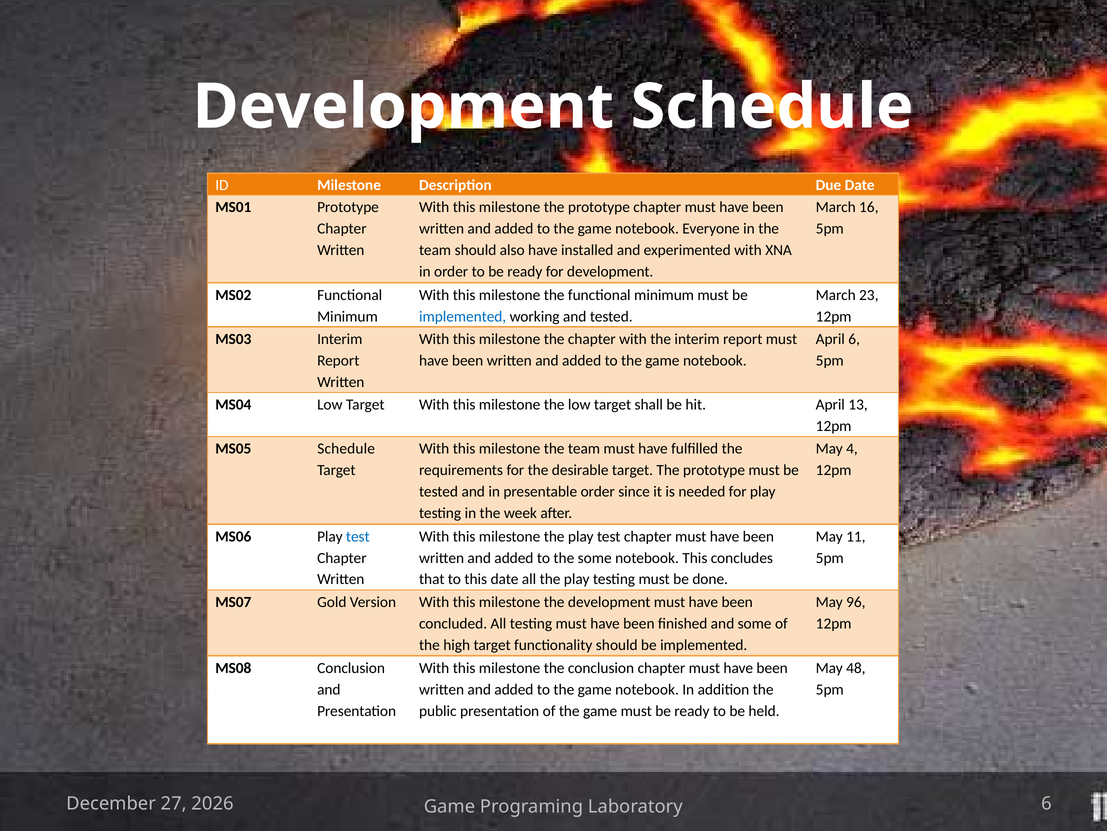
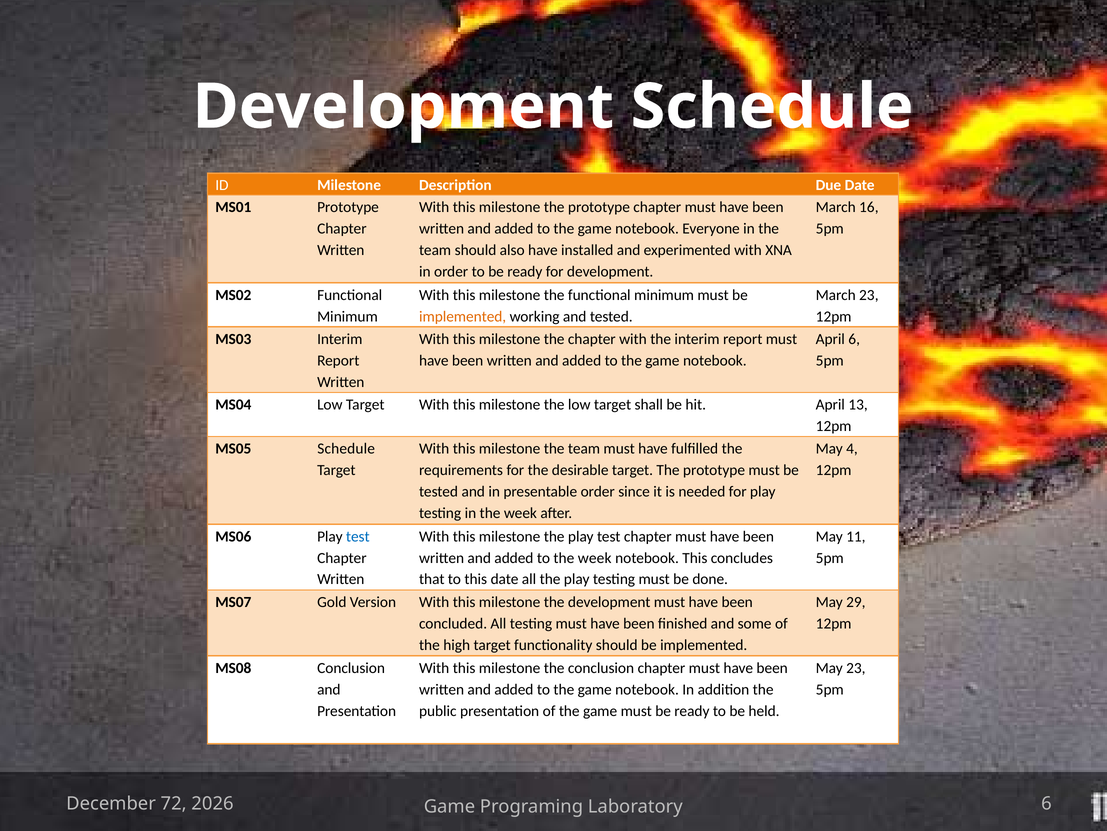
implemented at (463, 316) colour: blue -> orange
to the some: some -> week
96: 96 -> 29
May 48: 48 -> 23
27: 27 -> 72
